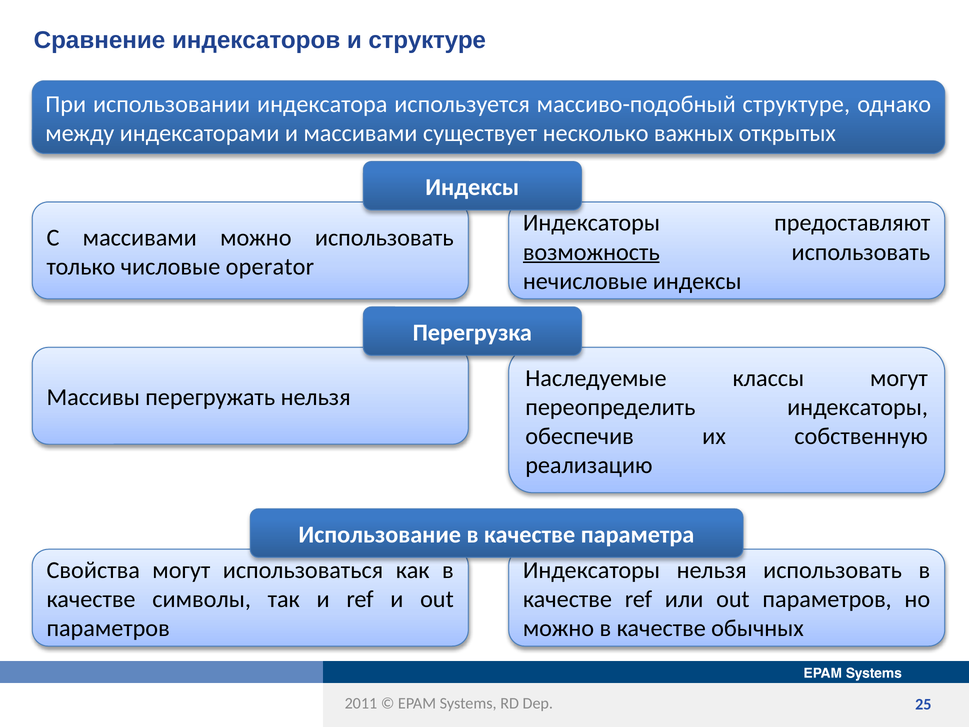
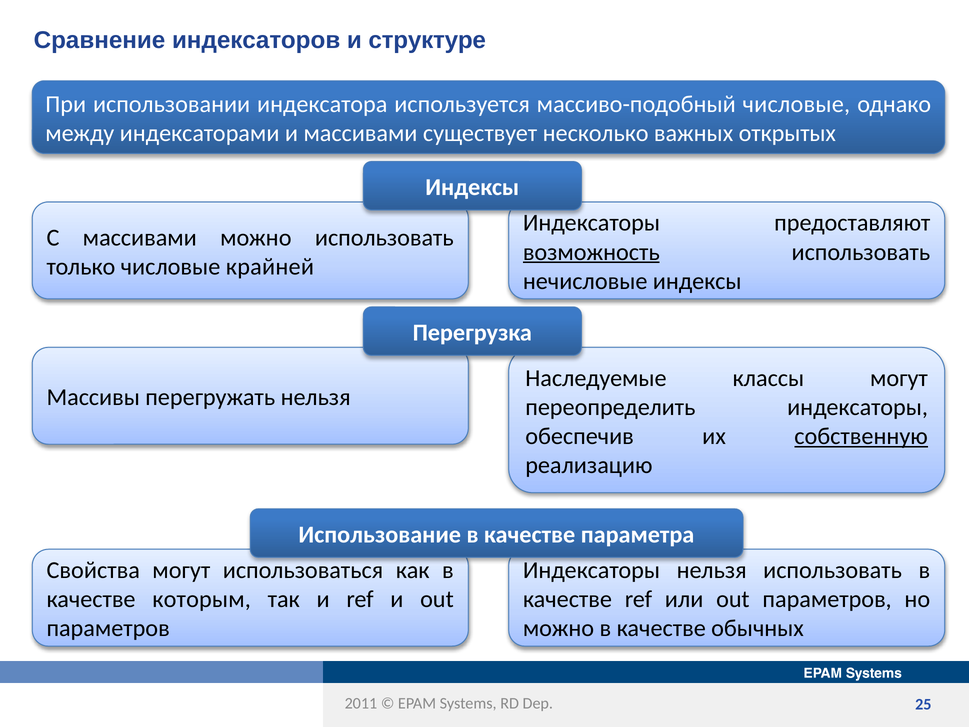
массиво-подобный структуре: структуре -> числовые
operator: operator -> крайней
собственную underline: none -> present
символы: символы -> которым
